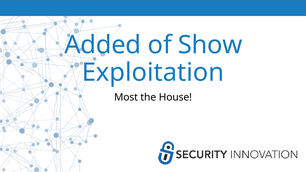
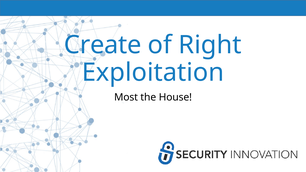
Added: Added -> Create
Show: Show -> Right
